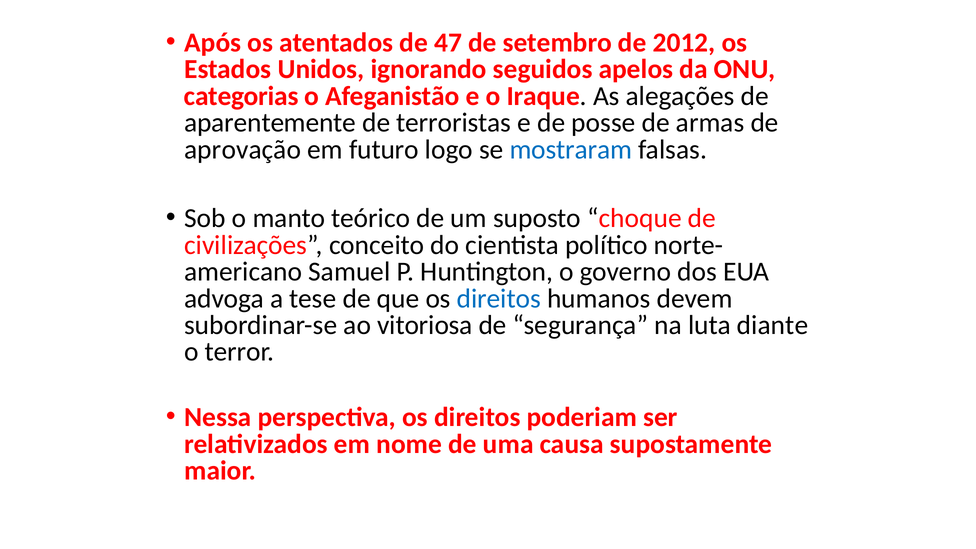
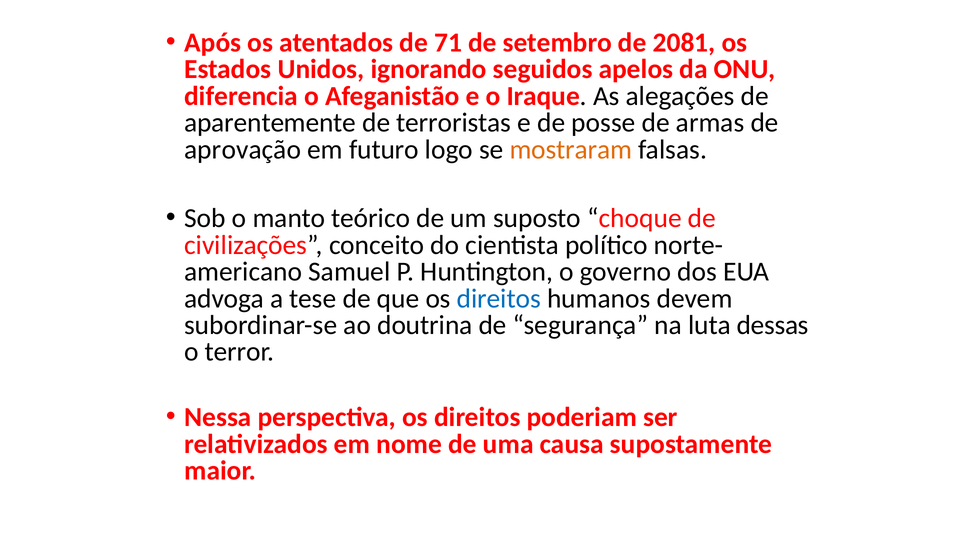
47: 47 -> 71
2012: 2012 -> 2081
categorias: categorias -> diferencia
mostraram colour: blue -> orange
vitoriosa: vitoriosa -> doutrina
diante: diante -> dessas
